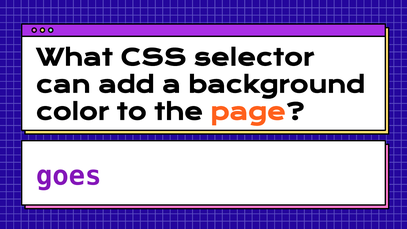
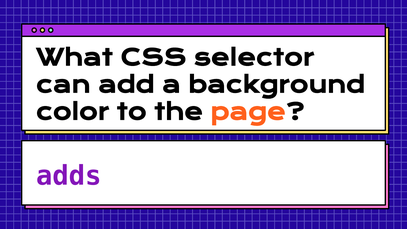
goes: goes -> adds
